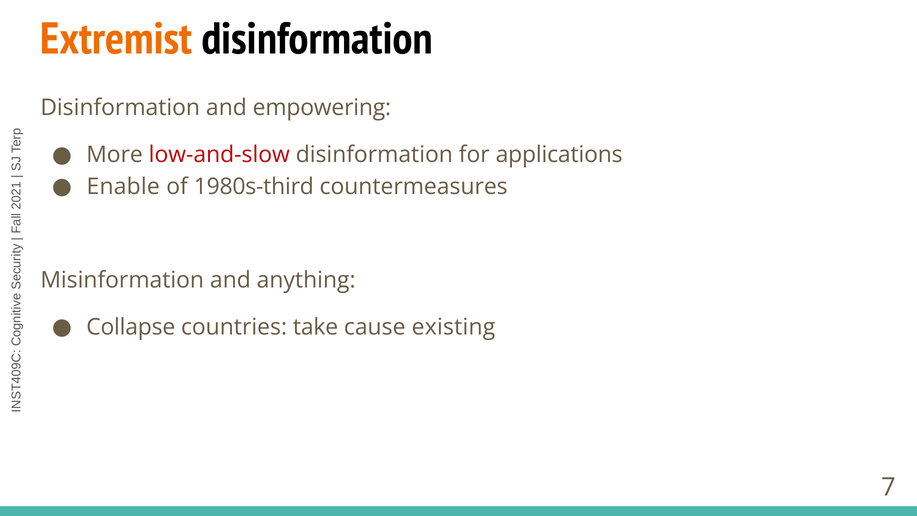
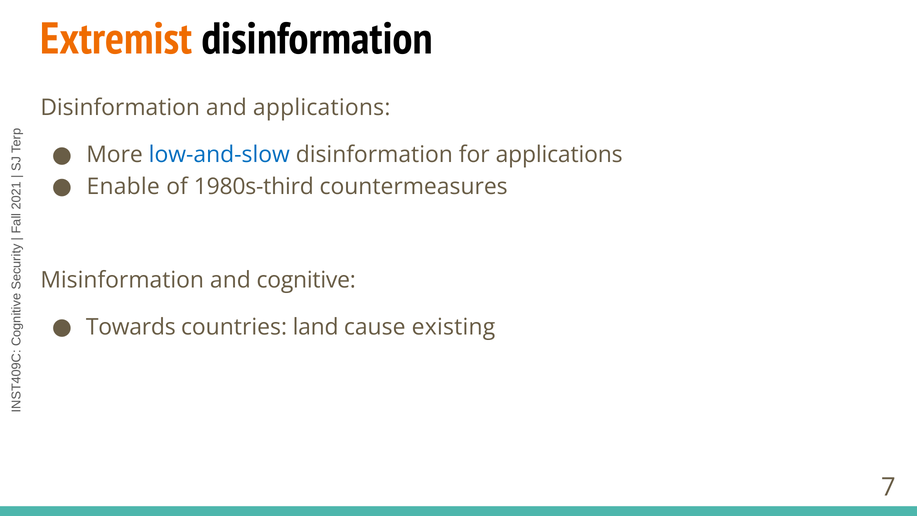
and empowering: empowering -> applications
low-and-slow colour: red -> blue
anything: anything -> cognitive
Collapse: Collapse -> Towards
take: take -> land
